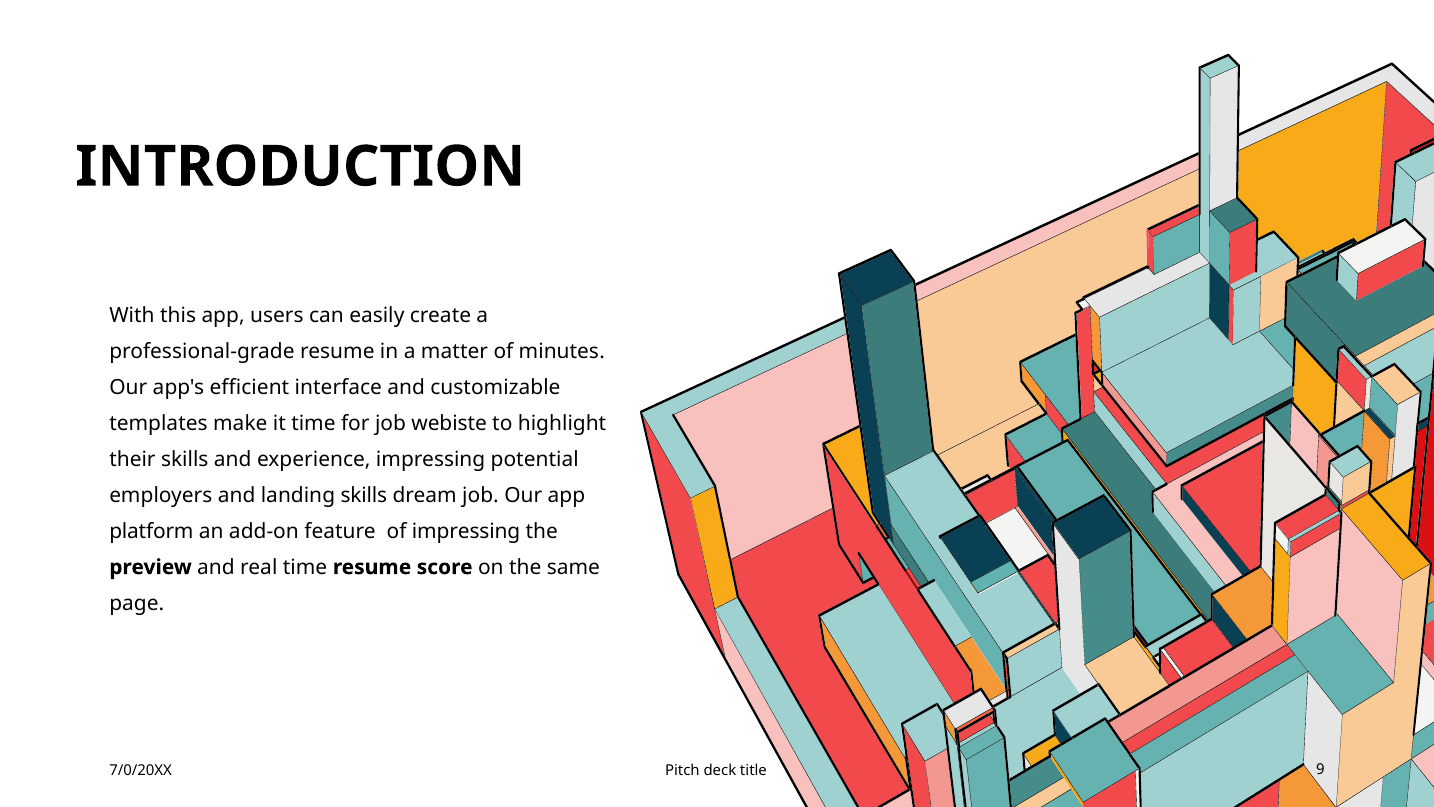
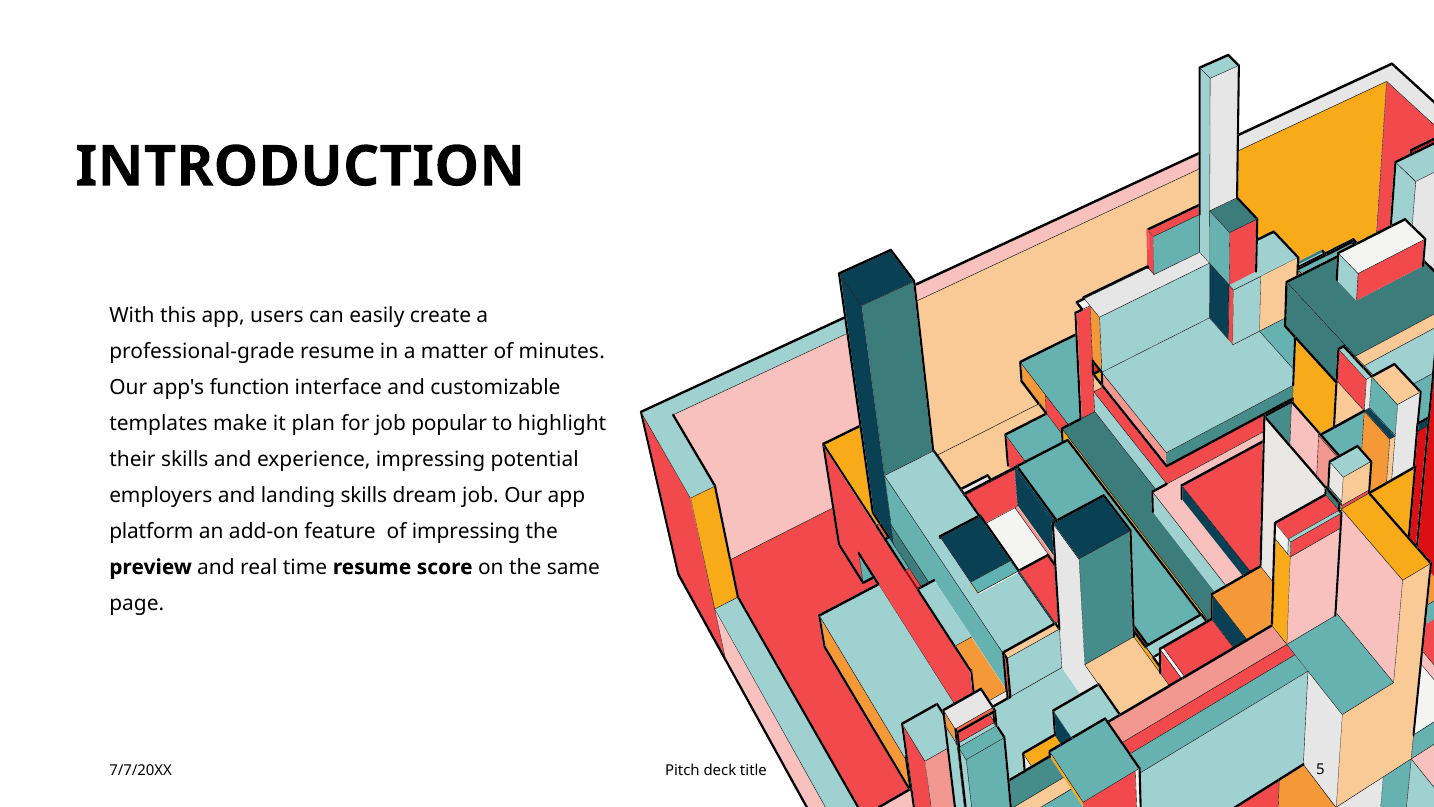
efficient: efficient -> function
it time: time -> plan
webiste: webiste -> popular
7/0/20XX: 7/0/20XX -> 7/7/20XX
9: 9 -> 5
